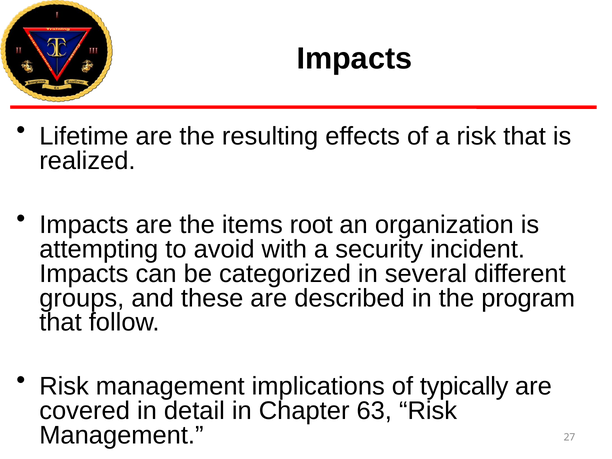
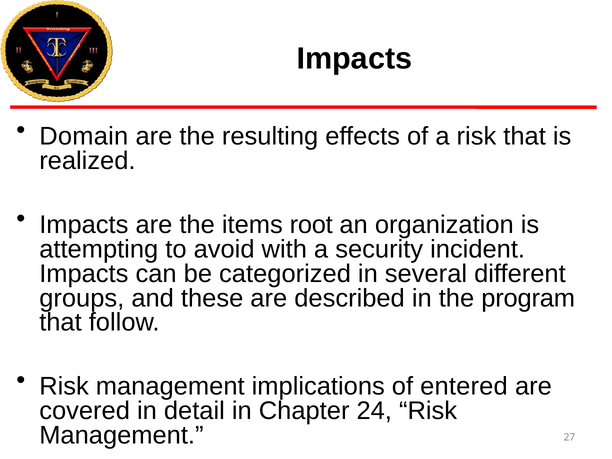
Lifetime: Lifetime -> Domain
typically: typically -> entered
63: 63 -> 24
